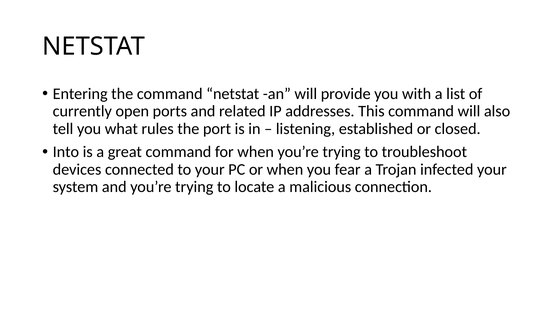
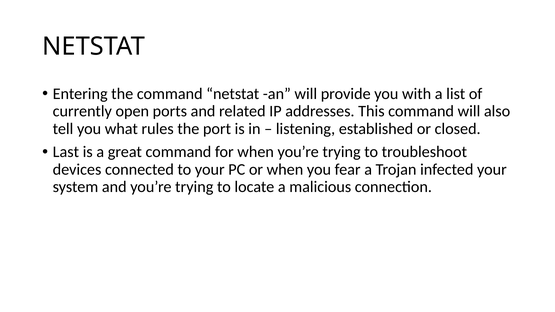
Into: Into -> Last
